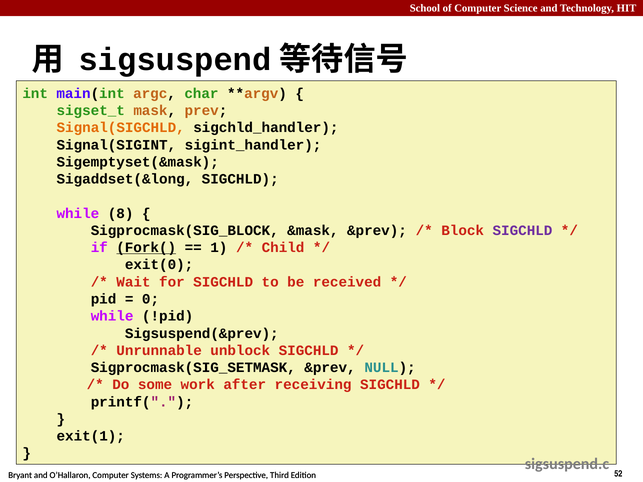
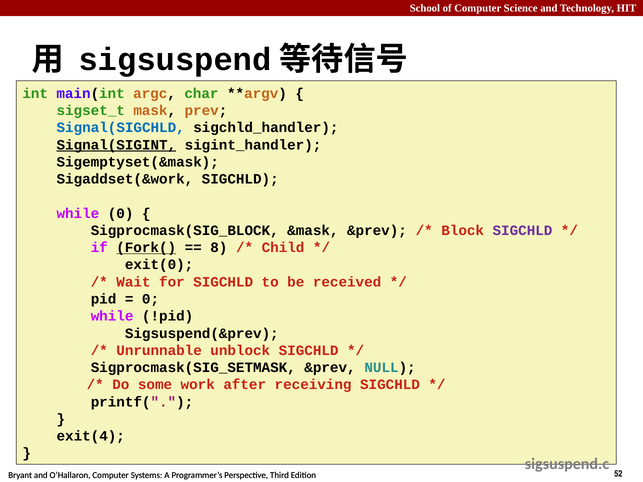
Signal(SIGCHLD colour: orange -> blue
Signal(SIGINT underline: none -> present
Sigaddset(&long: Sigaddset(&long -> Sigaddset(&work
while 8: 8 -> 0
1: 1 -> 8
exit(1: exit(1 -> exit(4
